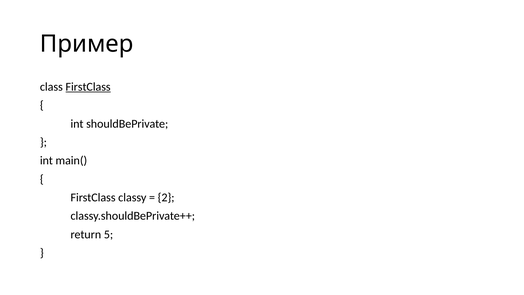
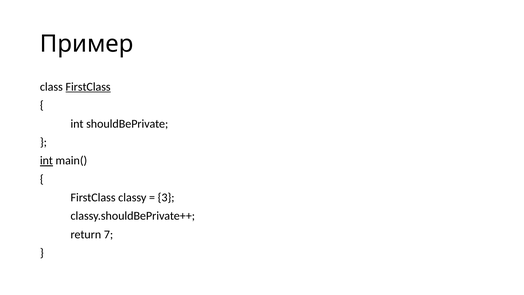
int at (46, 161) underline: none -> present
2: 2 -> 3
5: 5 -> 7
